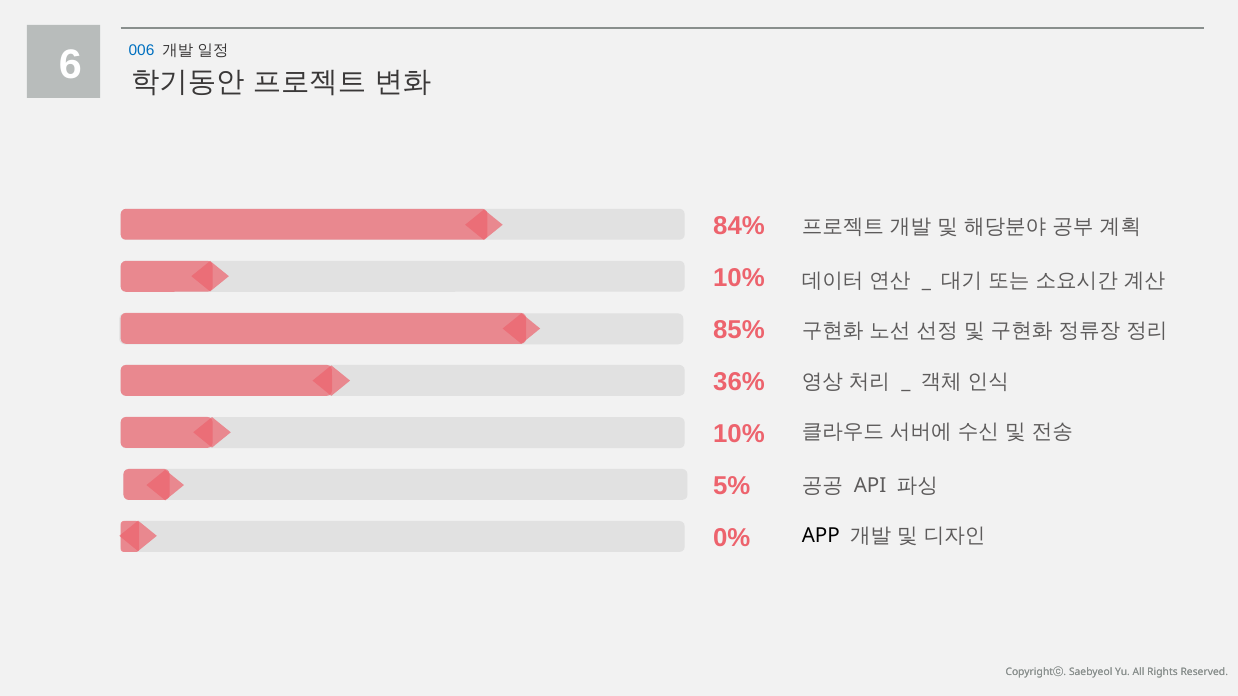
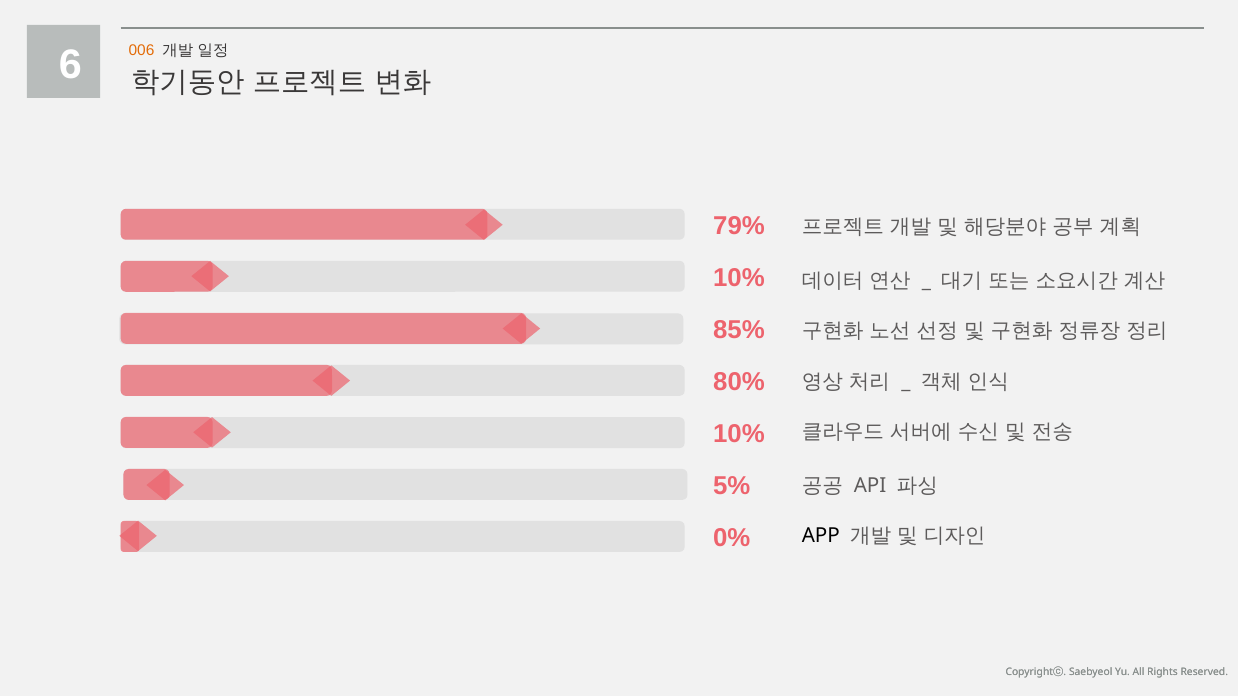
006 colour: blue -> orange
84%: 84% -> 79%
36%: 36% -> 80%
